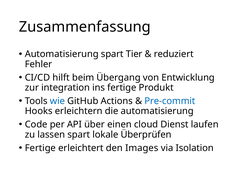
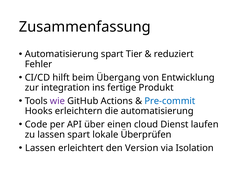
wie colour: blue -> purple
Fertige at (40, 148): Fertige -> Lassen
Images: Images -> Version
